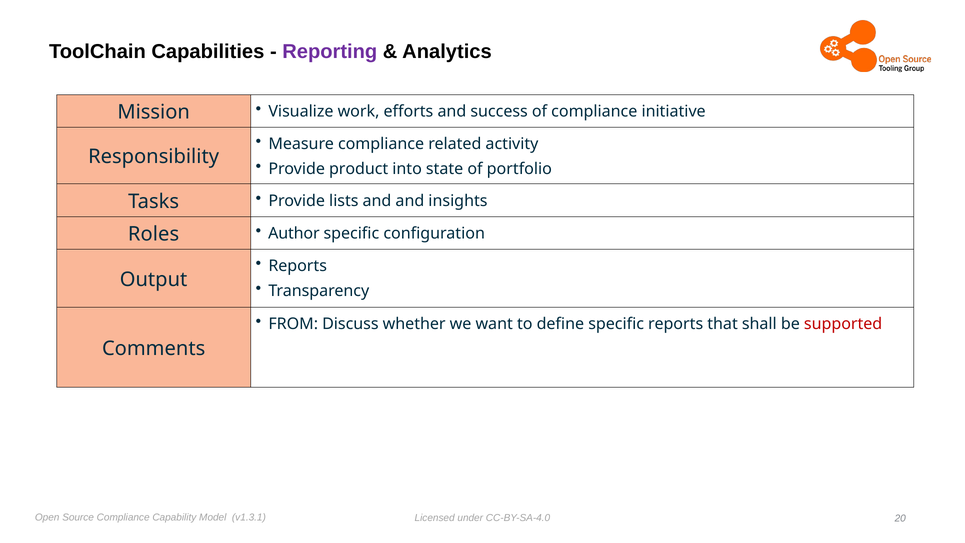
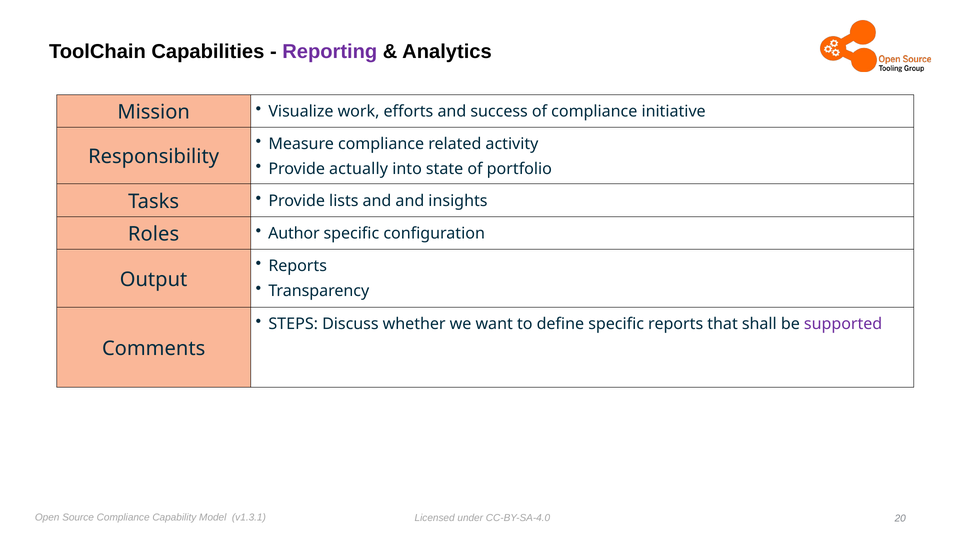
product: product -> actually
FROM: FROM -> STEPS
supported colour: red -> purple
